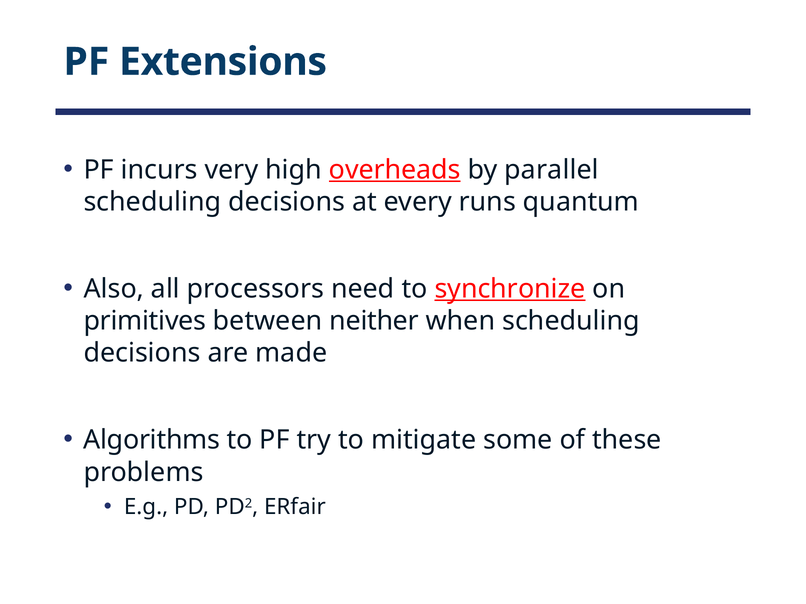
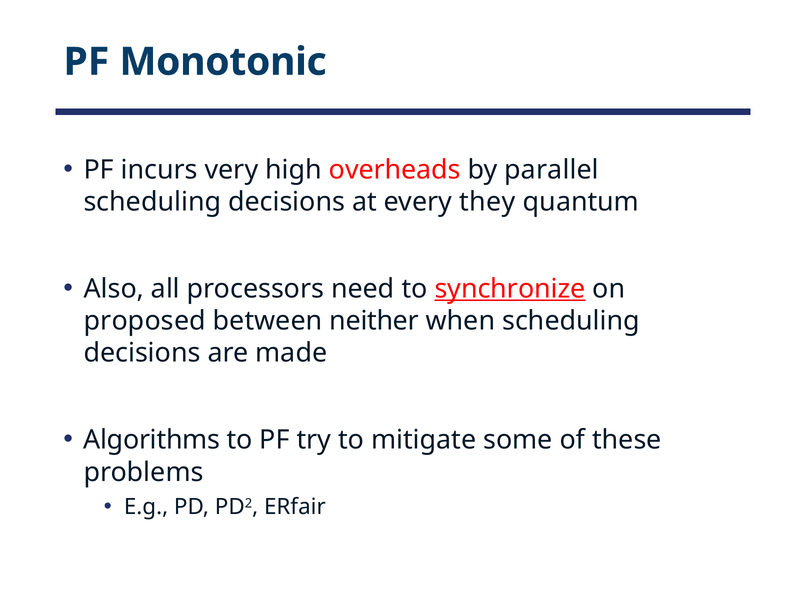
Extensions: Extensions -> Monotonic
overheads underline: present -> none
runs: runs -> they
primitives: primitives -> proposed
